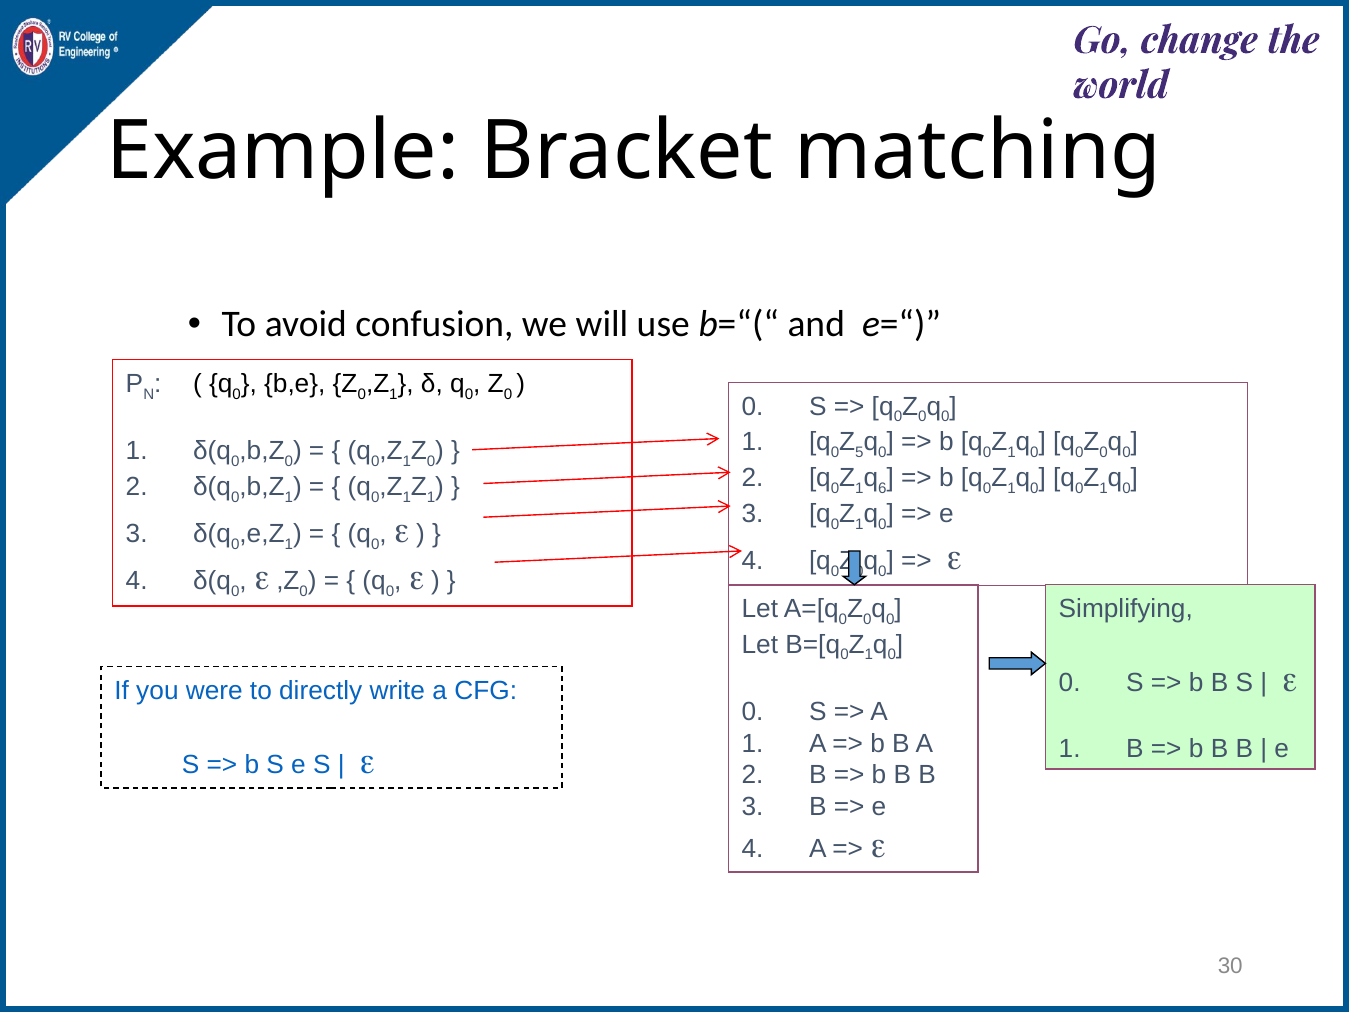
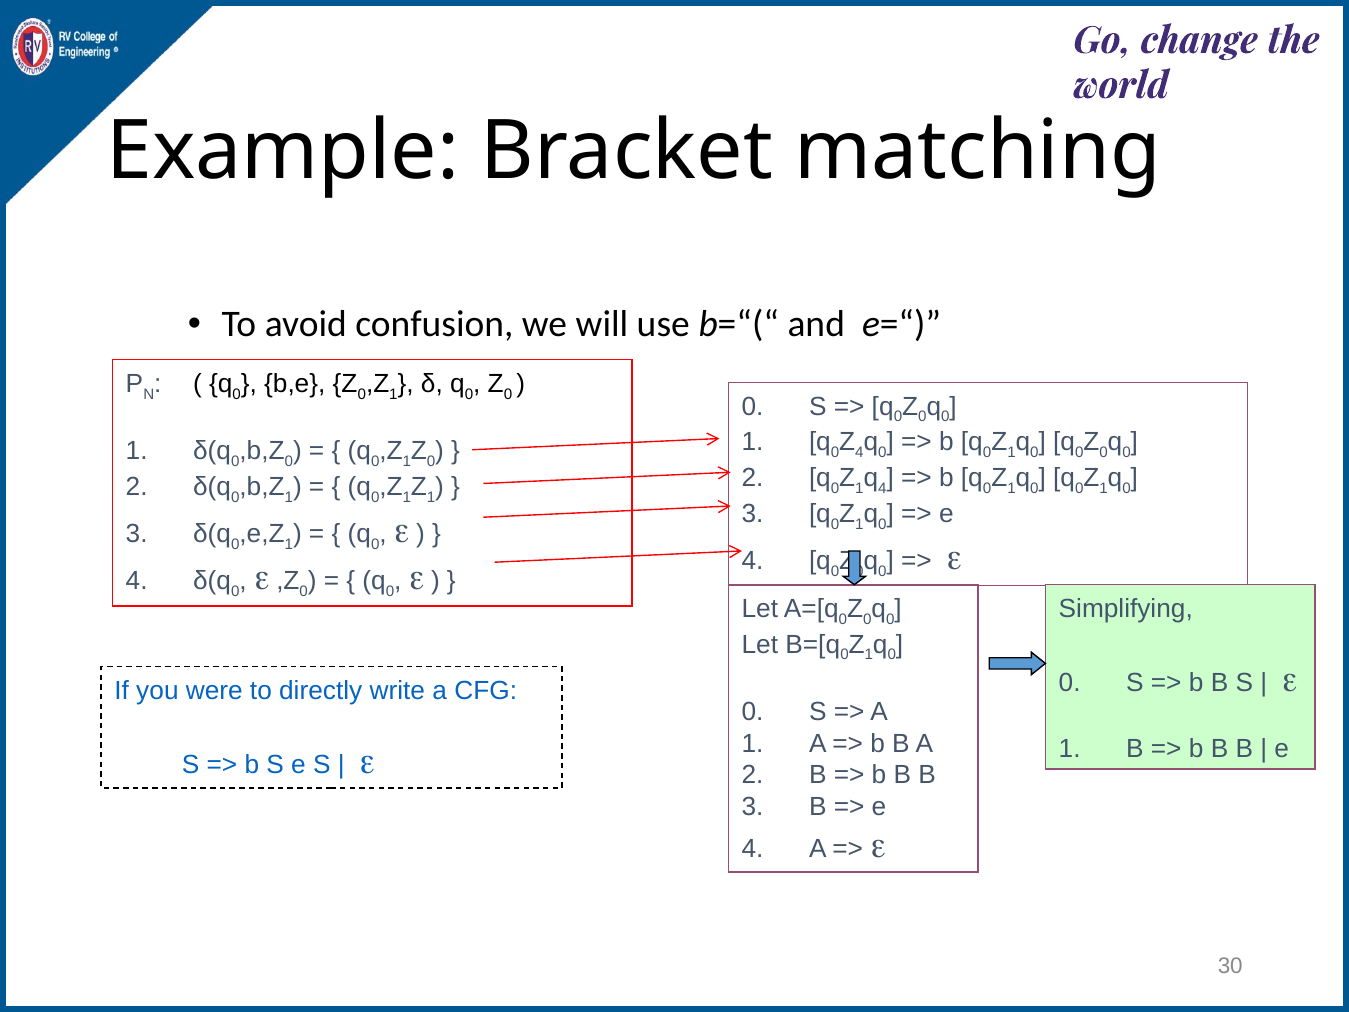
5 at (859, 452): 5 -> 4
6 at (882, 488): 6 -> 4
